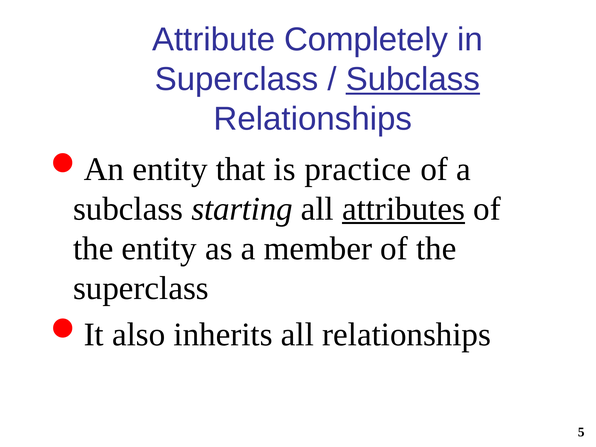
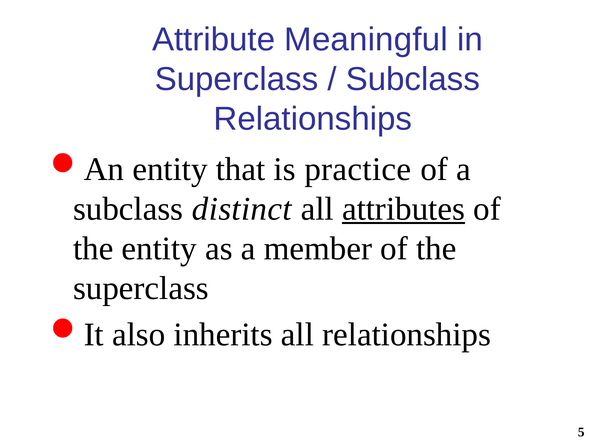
Completely: Completely -> Meaningful
Subclass at (413, 79) underline: present -> none
starting: starting -> distinct
